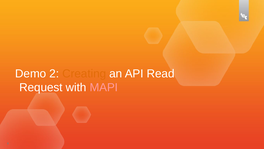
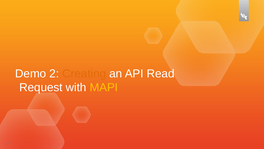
MAPI colour: pink -> yellow
